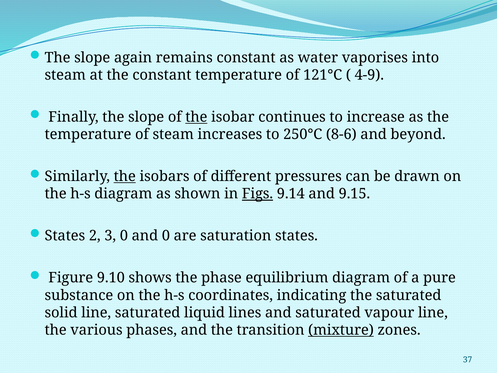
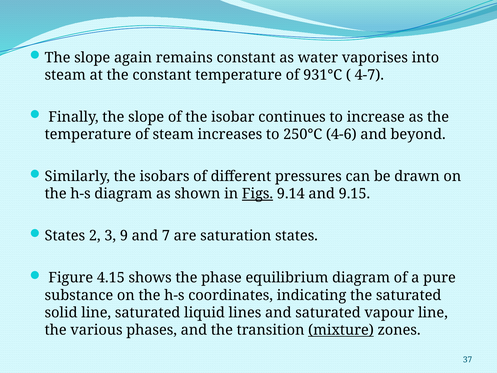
121°C: 121°C -> 931°C
4-9: 4-9 -> 4-7
the at (196, 117) underline: present -> none
8-6: 8-6 -> 4-6
the at (125, 176) underline: present -> none
3 0: 0 -> 9
and 0: 0 -> 7
9.10: 9.10 -> 4.15
